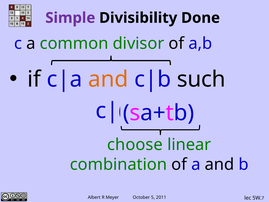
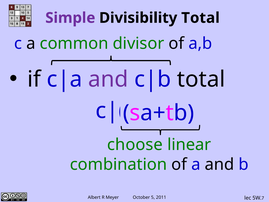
Divisibility Done: Done -> Total
and at (108, 79) colour: orange -> purple
such at (201, 79): such -> total
